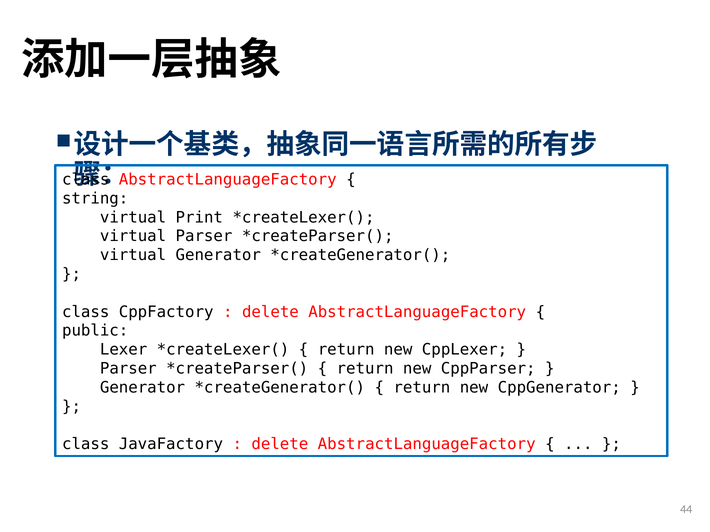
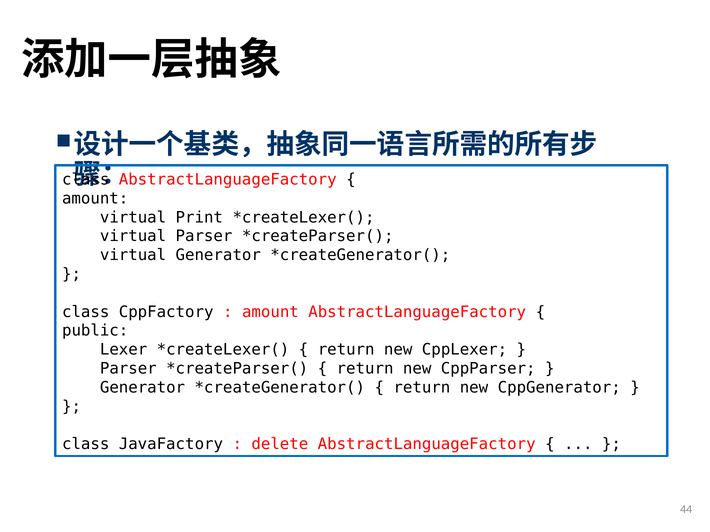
string at (95, 199): string -> amount
delete at (270, 312): delete -> amount
